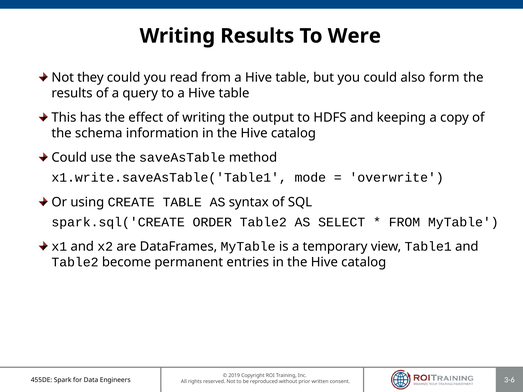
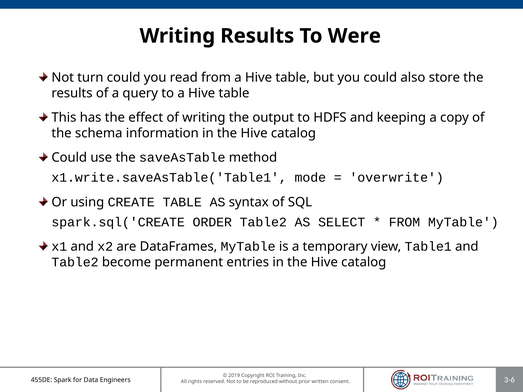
they: they -> turn
form: form -> store
